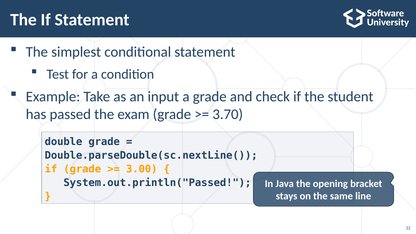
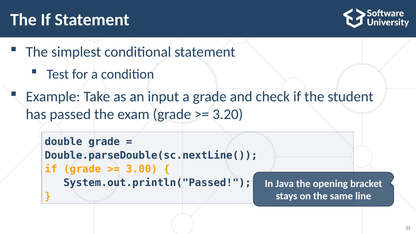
3.70: 3.70 -> 3.20
